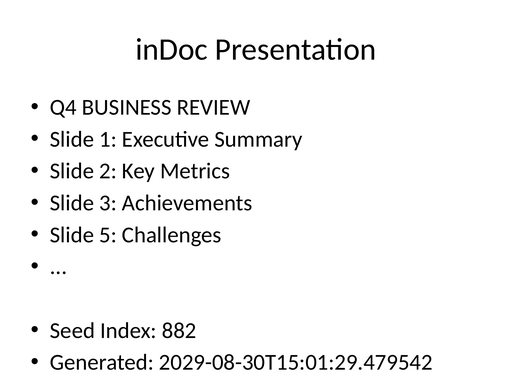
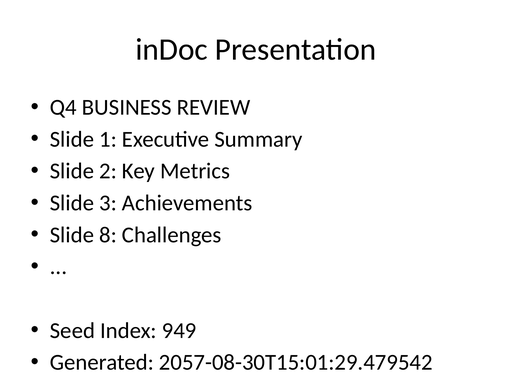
5: 5 -> 8
882: 882 -> 949
2029-08-30T15:01:29.479542: 2029-08-30T15:01:29.479542 -> 2057-08-30T15:01:29.479542
